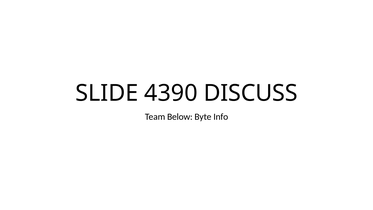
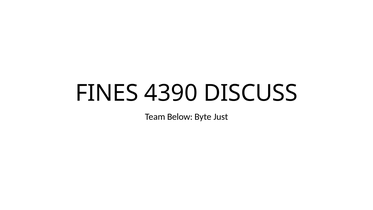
SLIDE: SLIDE -> FINES
Info: Info -> Just
